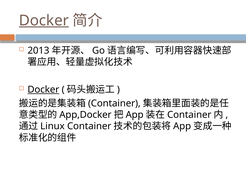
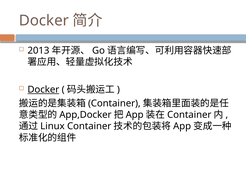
Docker at (44, 21) underline: present -> none
